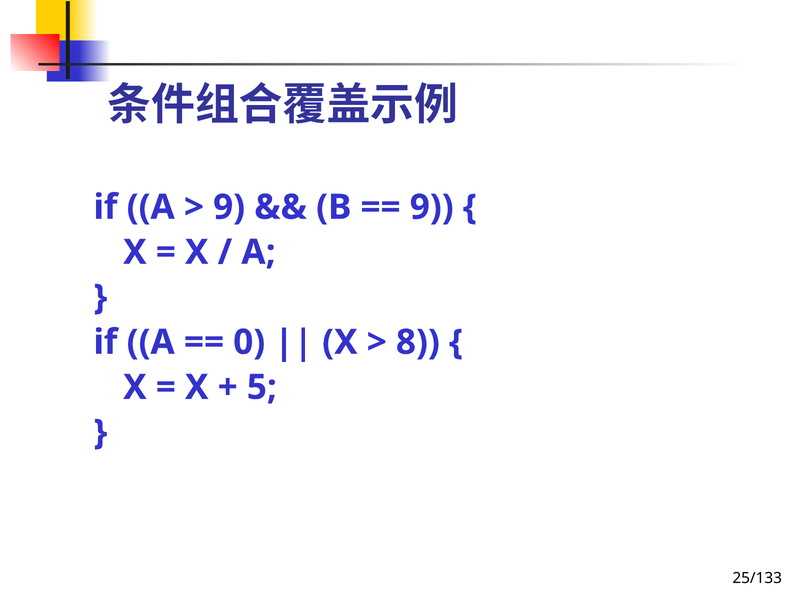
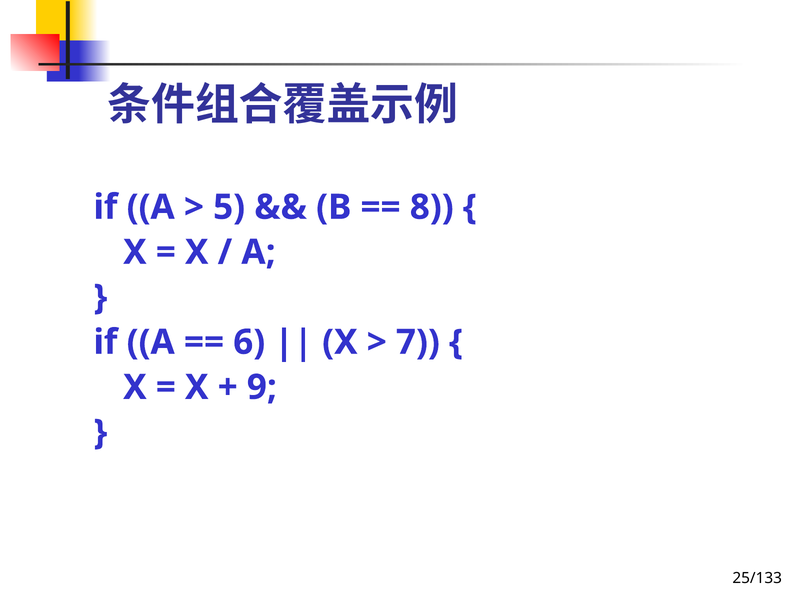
9 at (229, 207): 9 -> 5
9 at (432, 207): 9 -> 8
0: 0 -> 6
8: 8 -> 7
5: 5 -> 9
